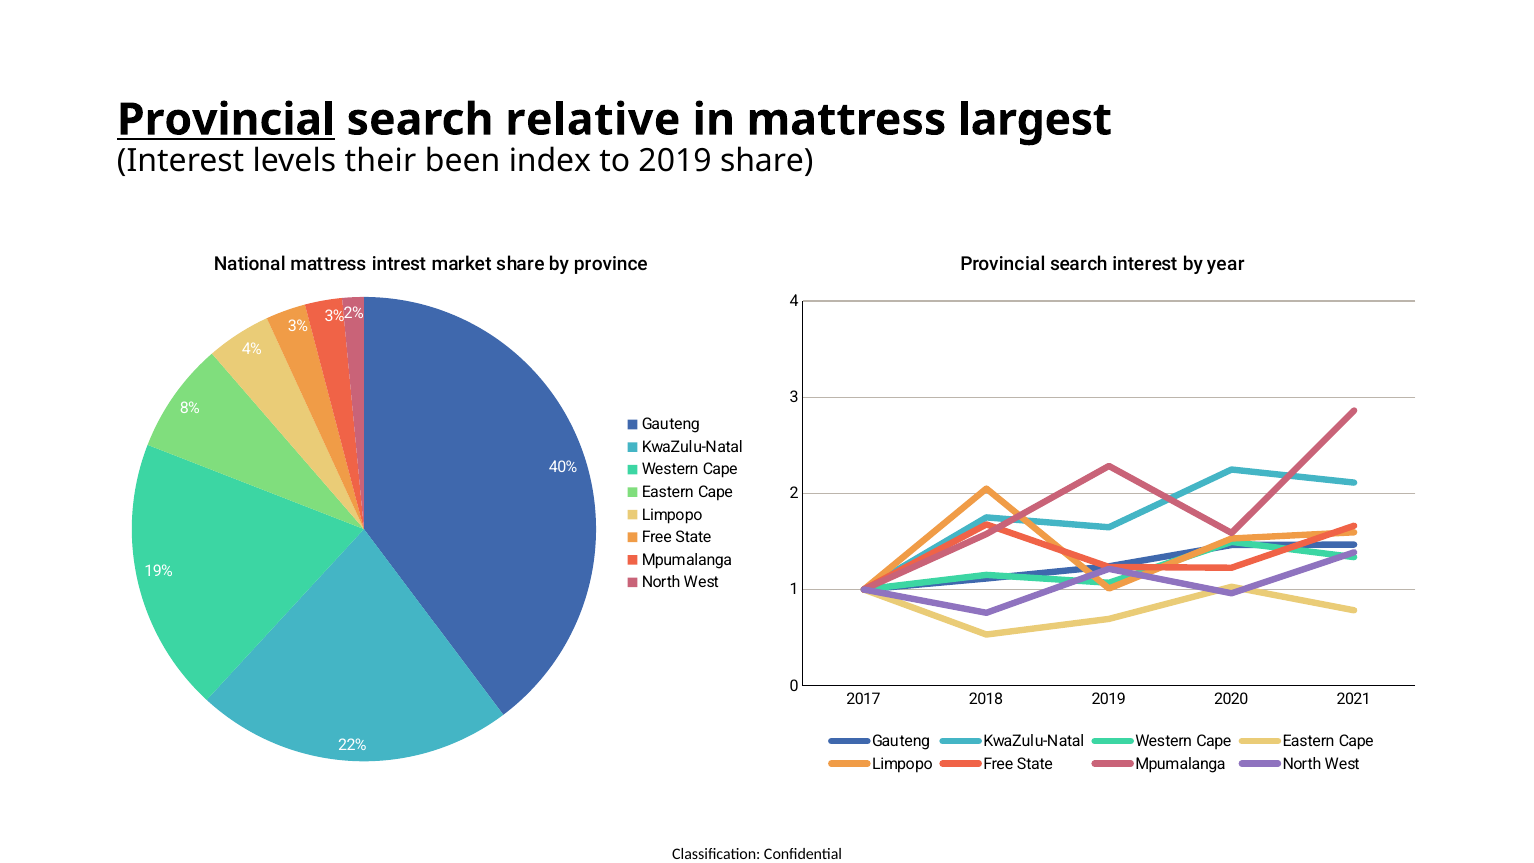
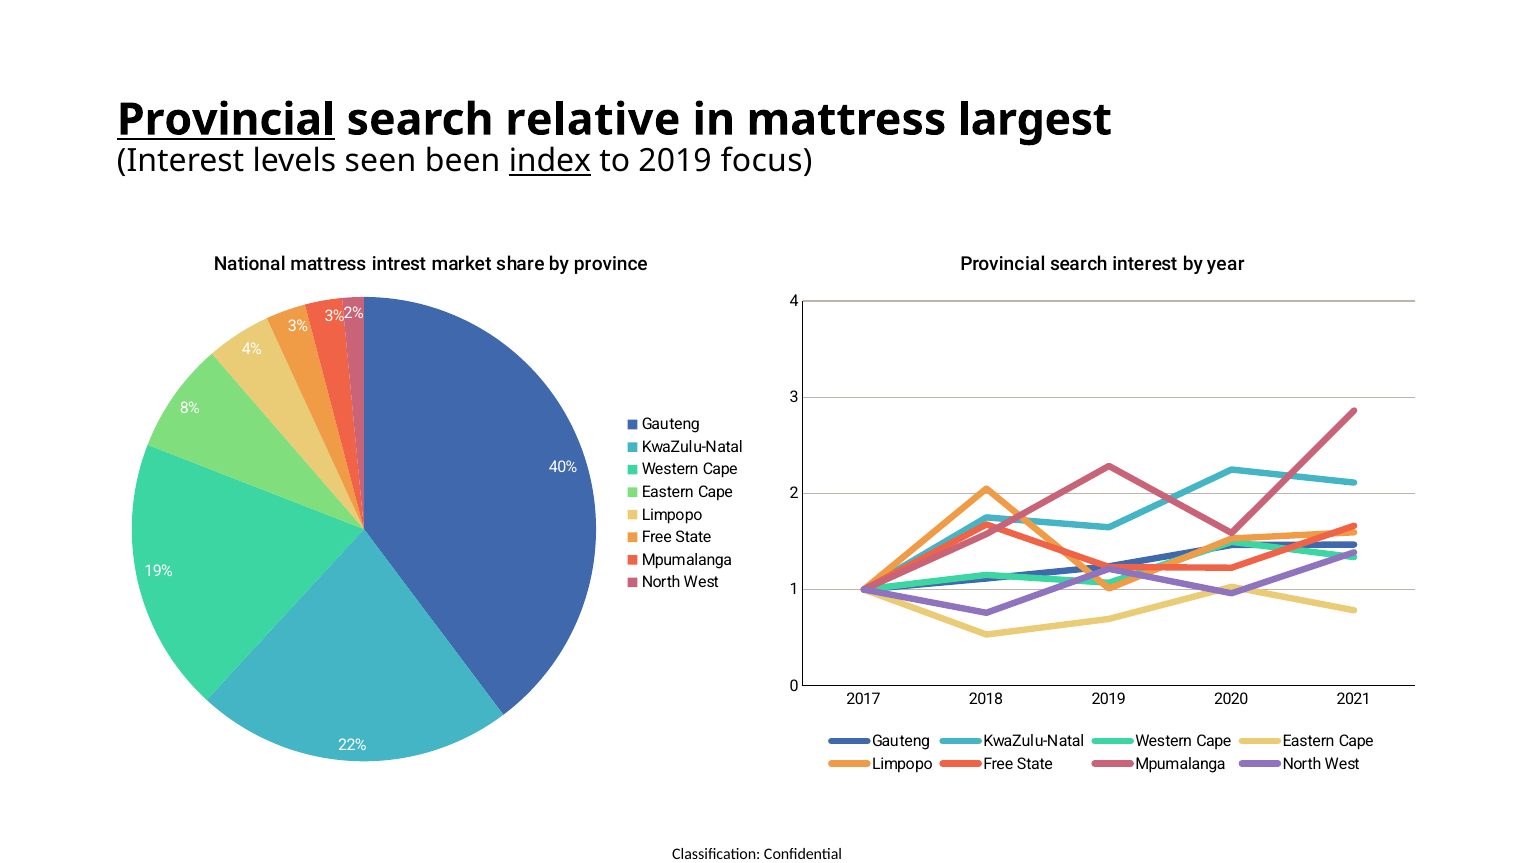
their: their -> seen
index underline: none -> present
2019 share: share -> focus
